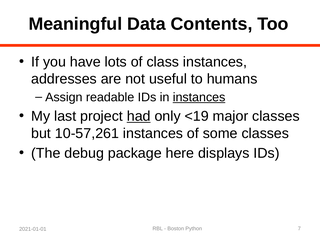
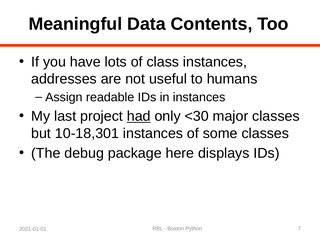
instances at (199, 97) underline: present -> none
<19: <19 -> <30
10-57,261: 10-57,261 -> 10-18,301
